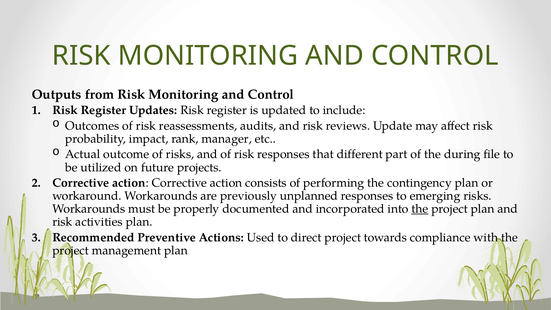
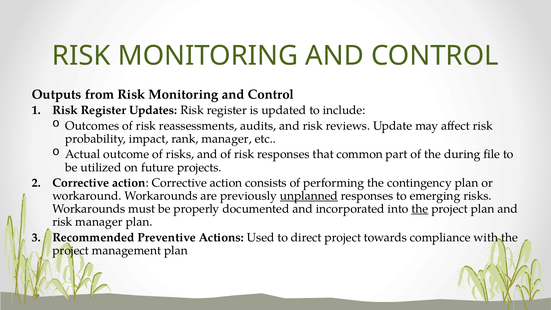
different: different -> common
unplanned underline: none -> present
risk activities: activities -> manager
